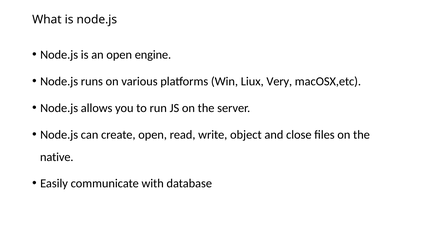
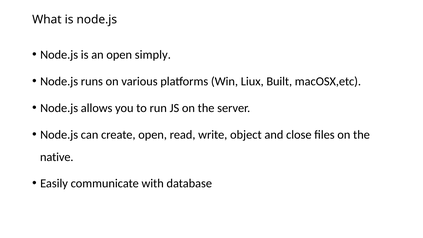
engine: engine -> simply
Very: Very -> Built
